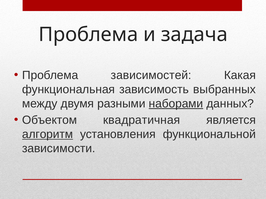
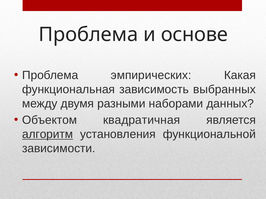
задача: задача -> основе
зависимостей: зависимостей -> эмпирических
наборами underline: present -> none
